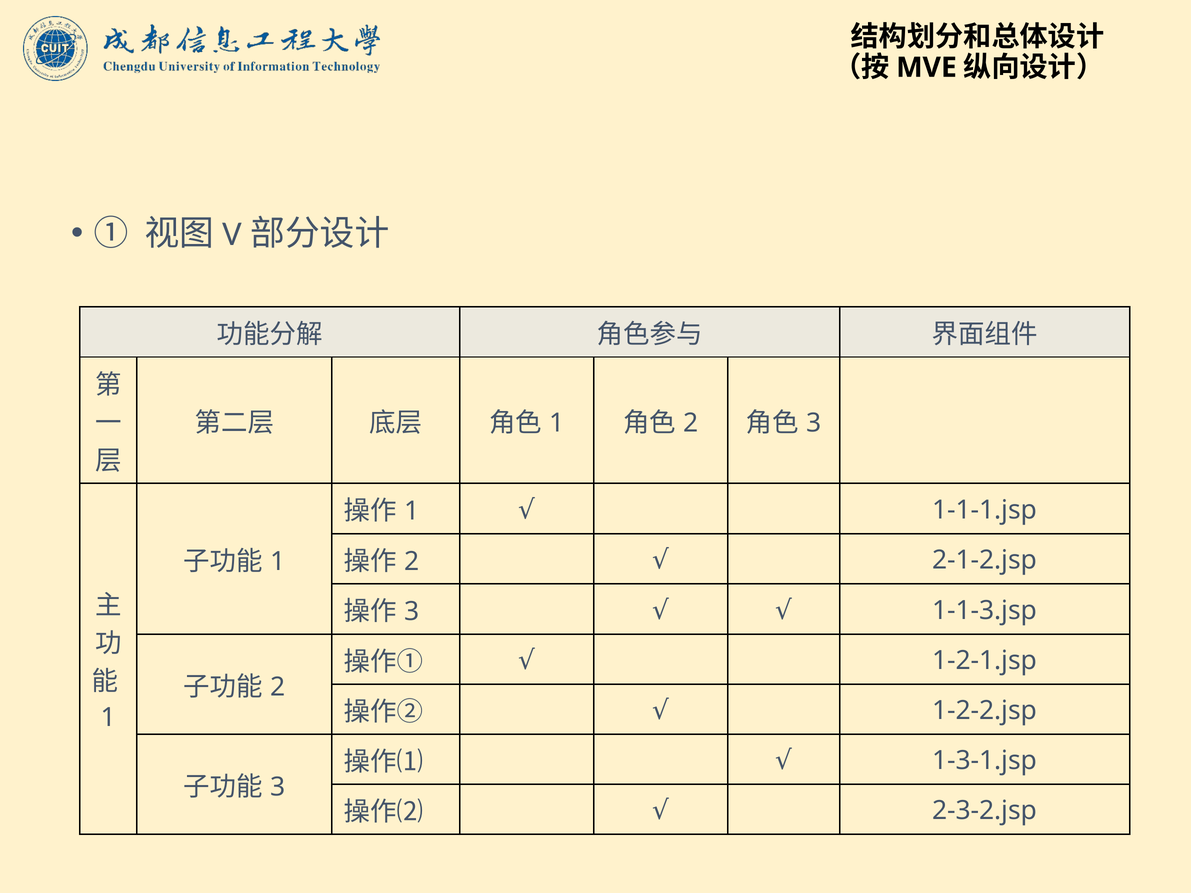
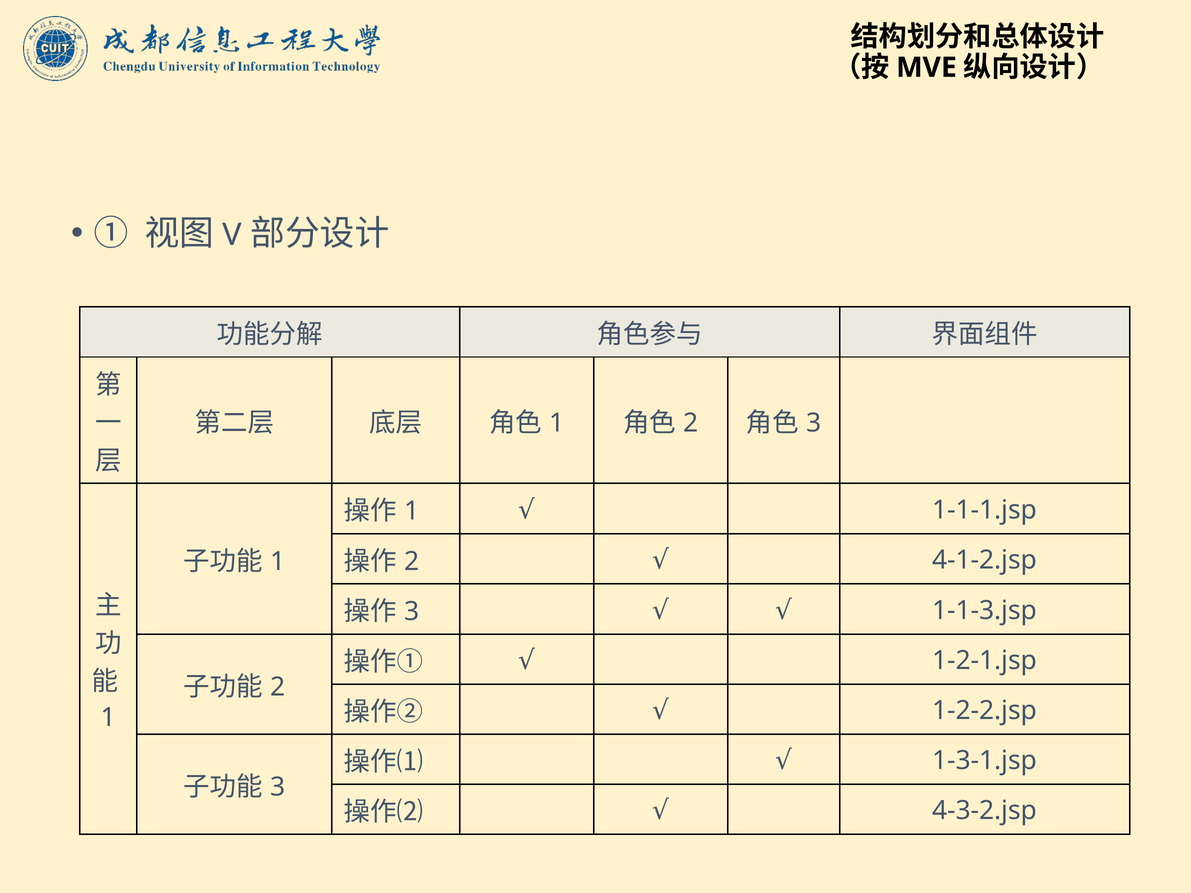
2-1-2.jsp: 2-1-2.jsp -> 4-1-2.jsp
2-3-2.jsp: 2-3-2.jsp -> 4-3-2.jsp
